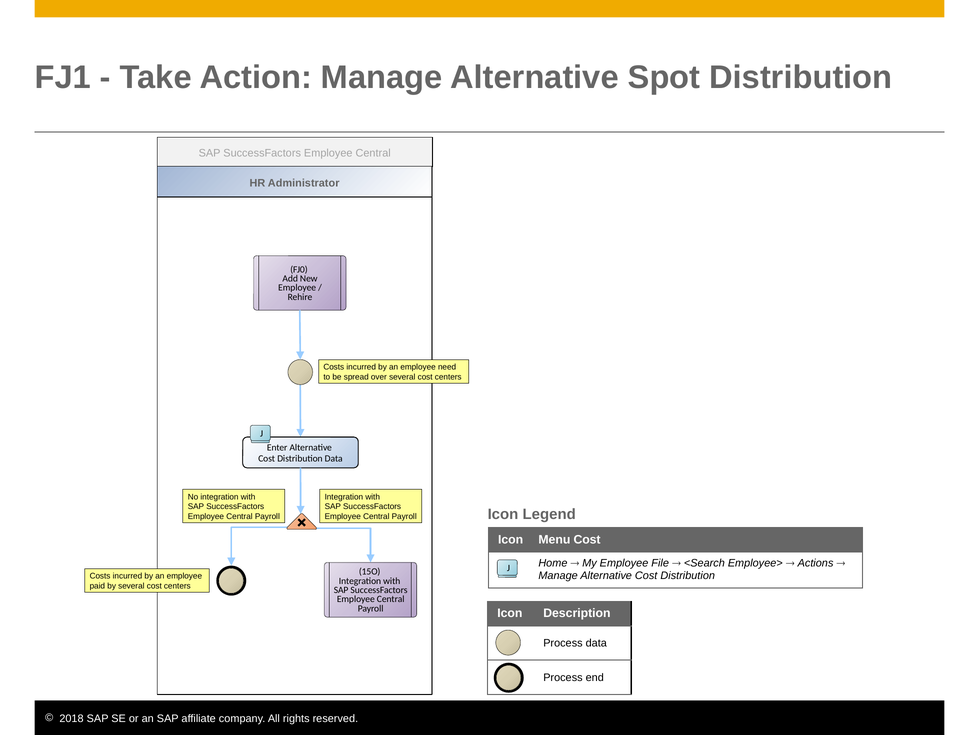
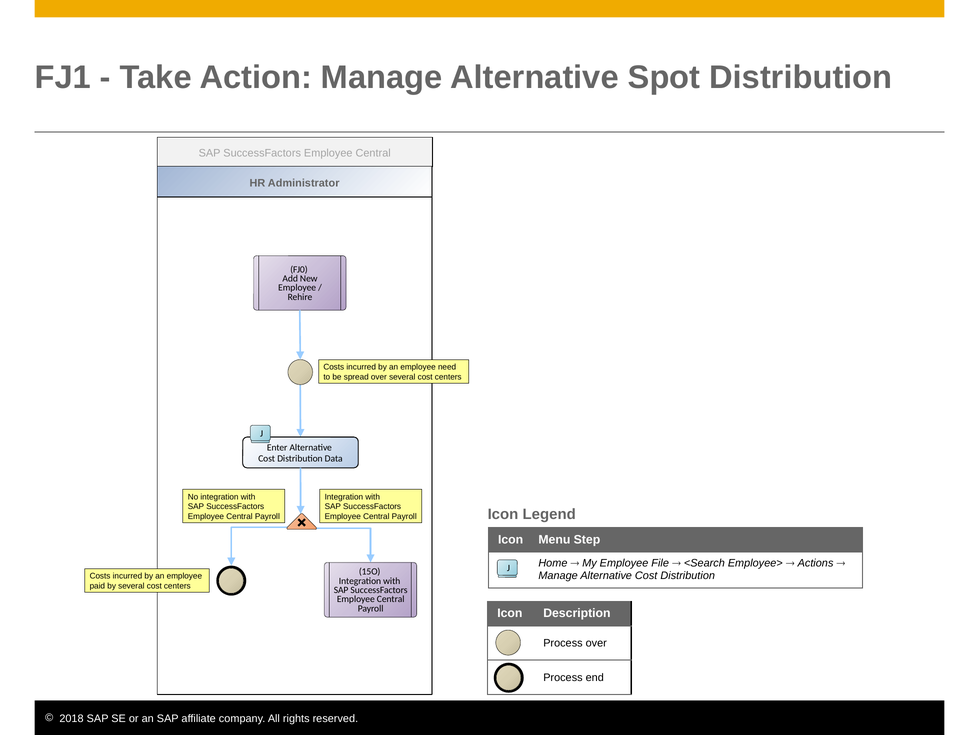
Menu Cost: Cost -> Step
Process data: data -> over
